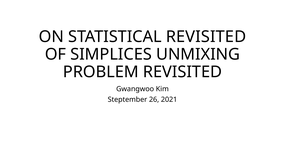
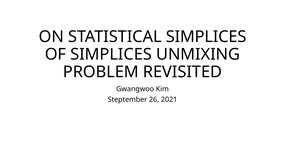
STATISTICAL REVISITED: REVISITED -> SIMPLICES
